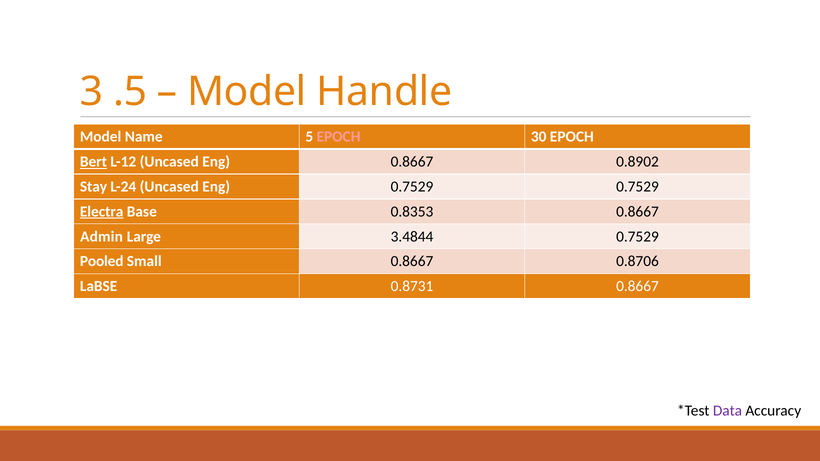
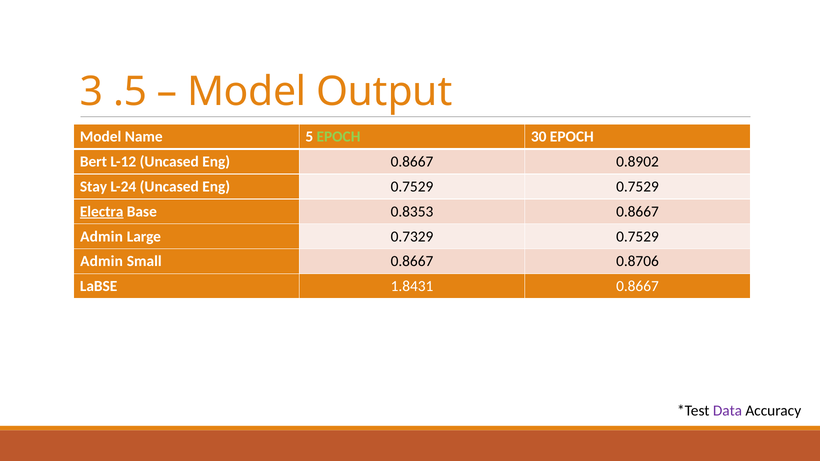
Handle: Handle -> Output
EPOCH at (339, 137) colour: pink -> light green
Bert underline: present -> none
3.4844: 3.4844 -> 0.7329
Pooled at (102, 262): Pooled -> Admin
0.8731: 0.8731 -> 1.8431
